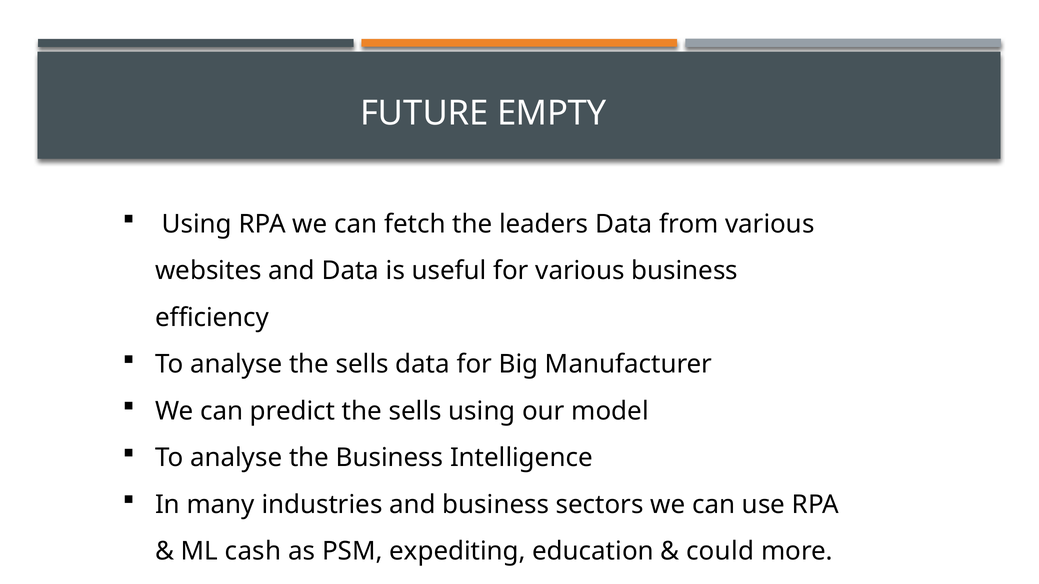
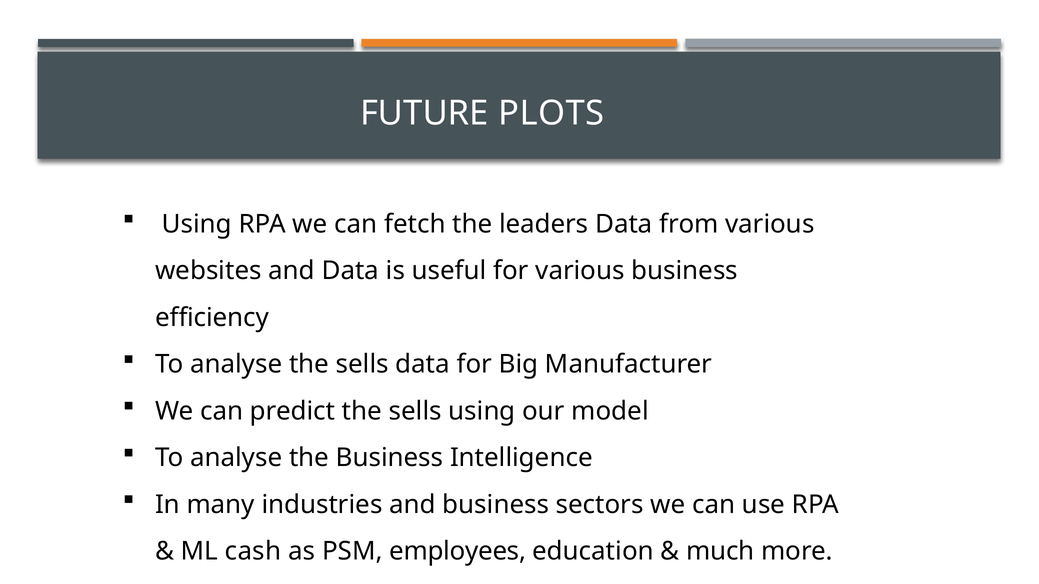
EMPTY: EMPTY -> PLOTS
expediting: expediting -> employees
could: could -> much
